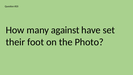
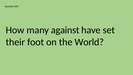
Photo: Photo -> World
